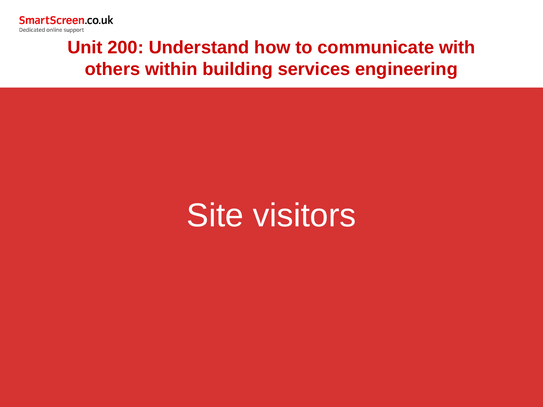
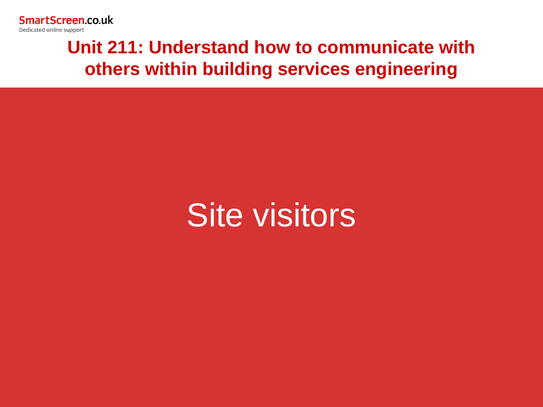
200: 200 -> 211
